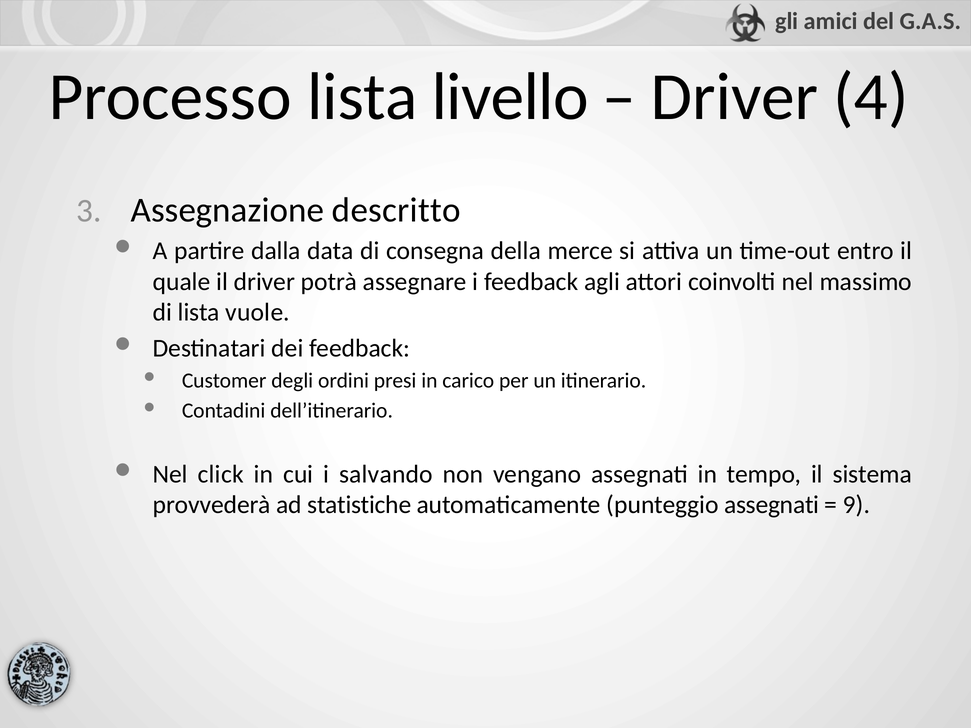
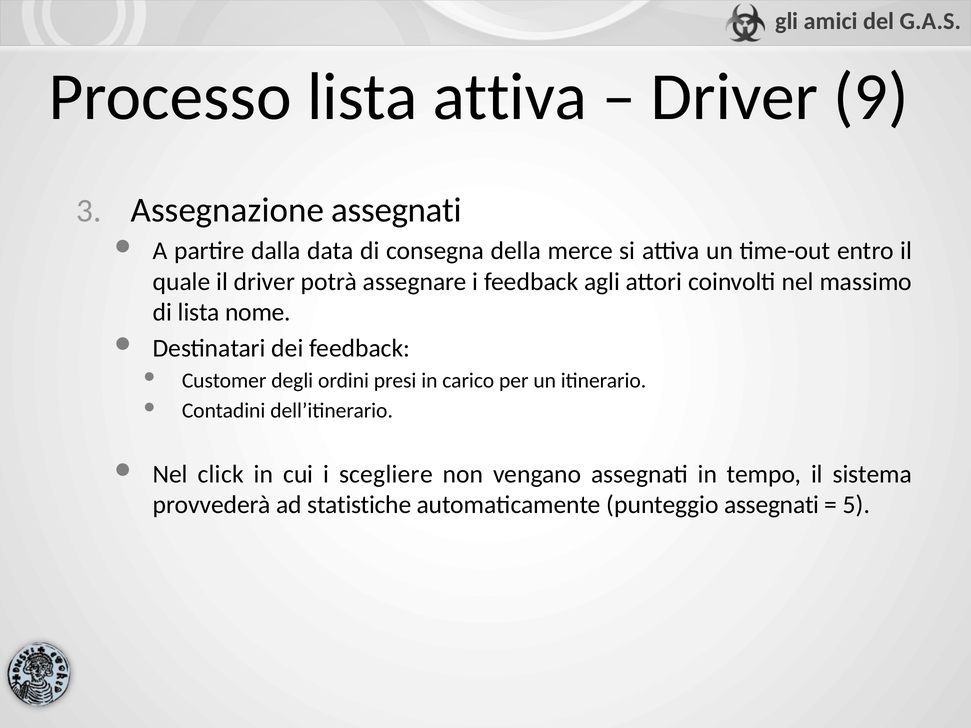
lista livello: livello -> attiva
4: 4 -> 9
Assegnazione descritto: descritto -> assegnati
vuole: vuole -> nome
salvando: salvando -> scegliere
9: 9 -> 5
